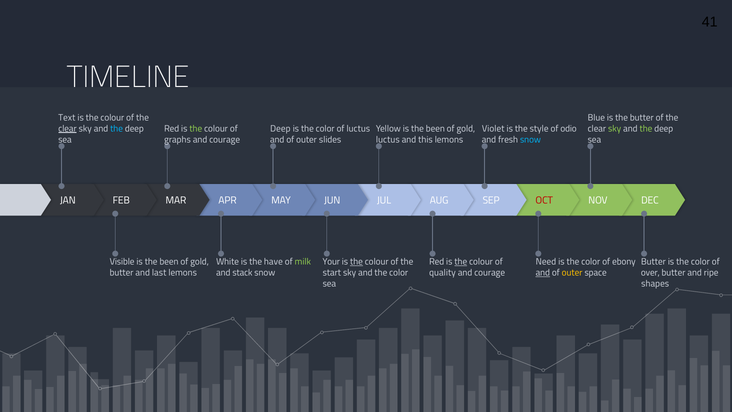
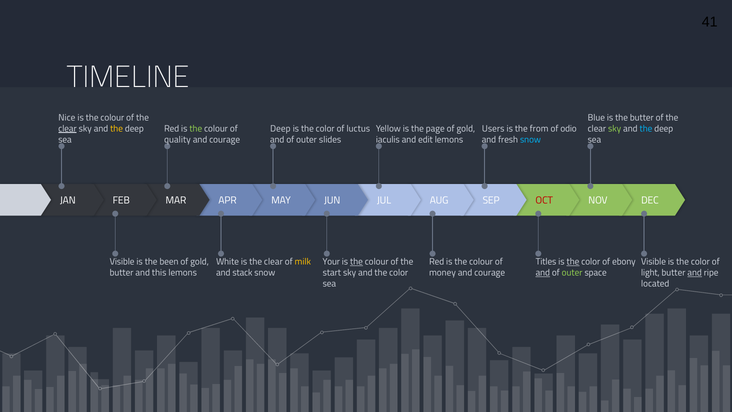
Text: Text -> Nice
the at (117, 128) colour: light blue -> yellow
Yellow is the been: been -> page
Violet: Violet -> Users
style: style -> from
the at (646, 128) colour: light green -> light blue
graphs: graphs -> quality
luctus at (388, 139): luctus -> iaculis
this: this -> edit
is the have: have -> clear
milk colour: light green -> yellow
the at (461, 262) underline: present -> none
Need: Need -> Titles
the at (573, 262) underline: none -> present
Butter at (653, 262): Butter -> Visible
last: last -> this
quality: quality -> money
outer at (572, 273) colour: yellow -> light green
over: over -> light
and at (695, 273) underline: none -> present
shapes: shapes -> located
